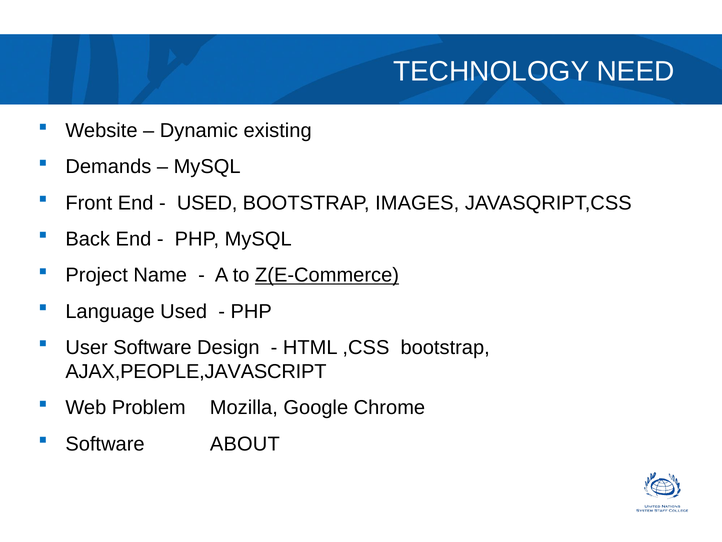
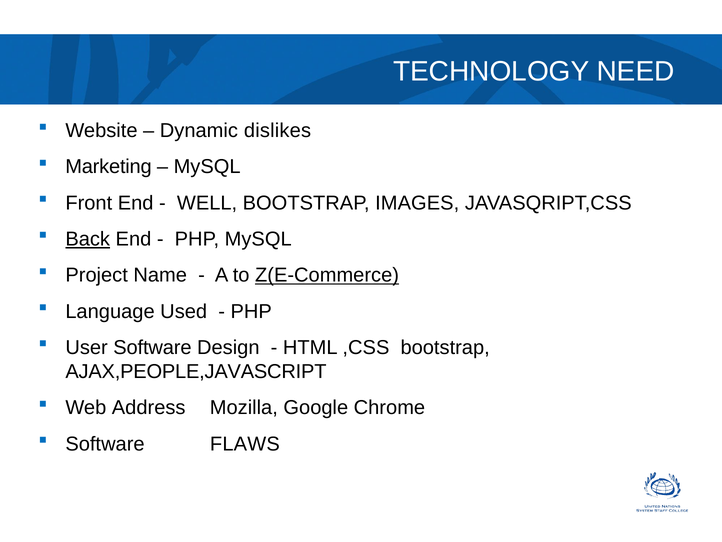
existing: existing -> dislikes
Demands: Demands -> Marketing
USED at (207, 203): USED -> WELL
Back underline: none -> present
Problem: Problem -> Address
ABOUT: ABOUT -> FLAWS
